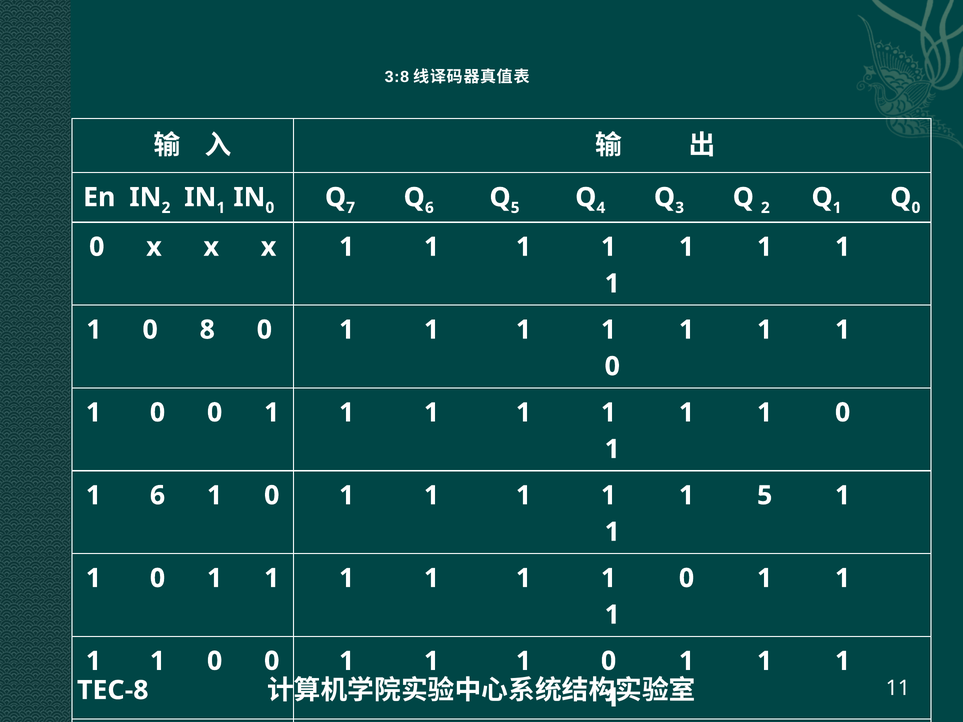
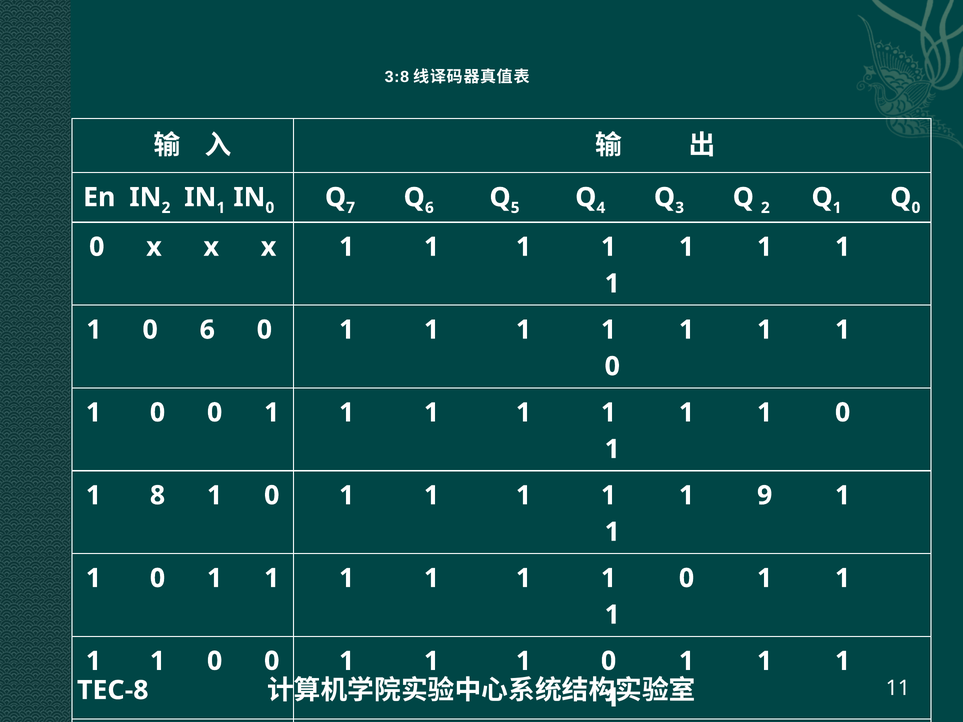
0 8: 8 -> 6
1 6: 6 -> 8
1 5: 5 -> 9
